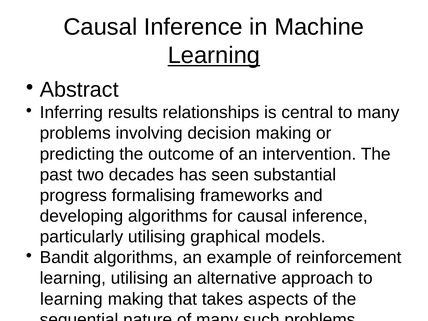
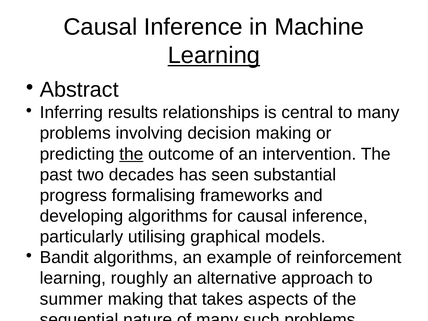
the at (131, 154) underline: none -> present
learning utilising: utilising -> roughly
learning at (71, 299): learning -> summer
